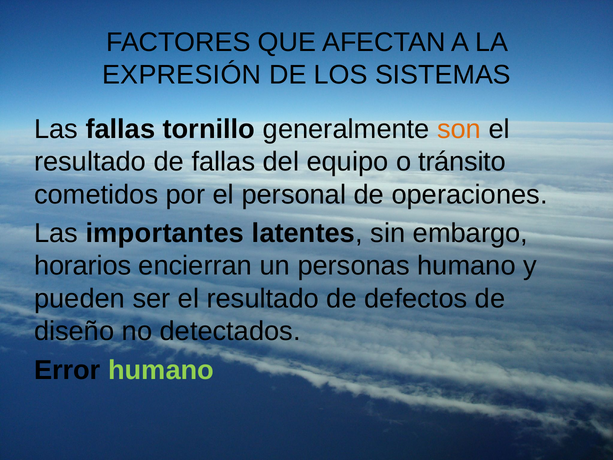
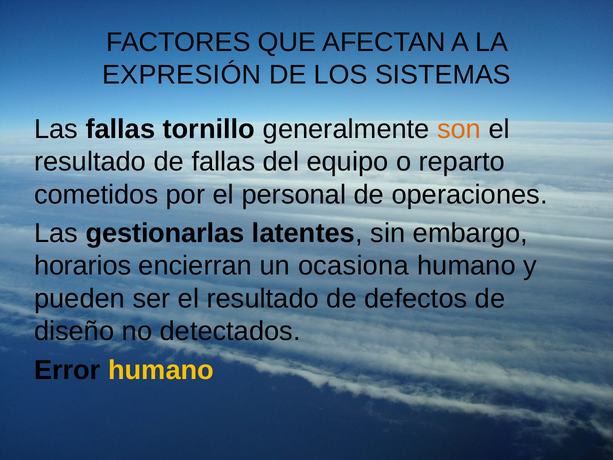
tránsito: tránsito -> reparto
importantes: importantes -> gestionarlas
personas: personas -> ocasiona
humano at (161, 370) colour: light green -> yellow
